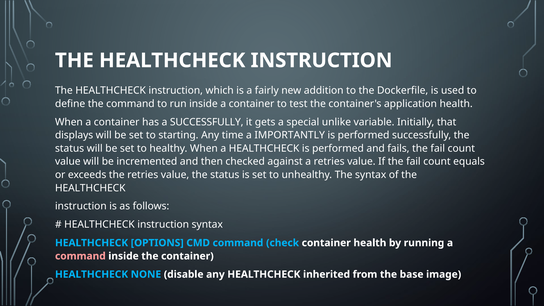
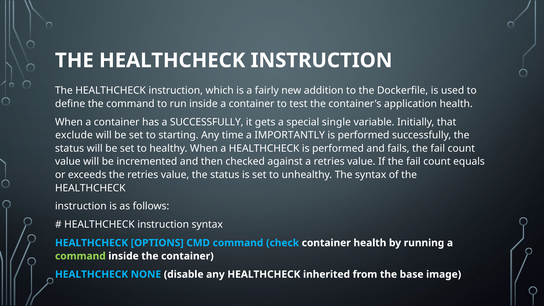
unlike: unlike -> single
displays: displays -> exclude
command at (80, 256) colour: pink -> light green
